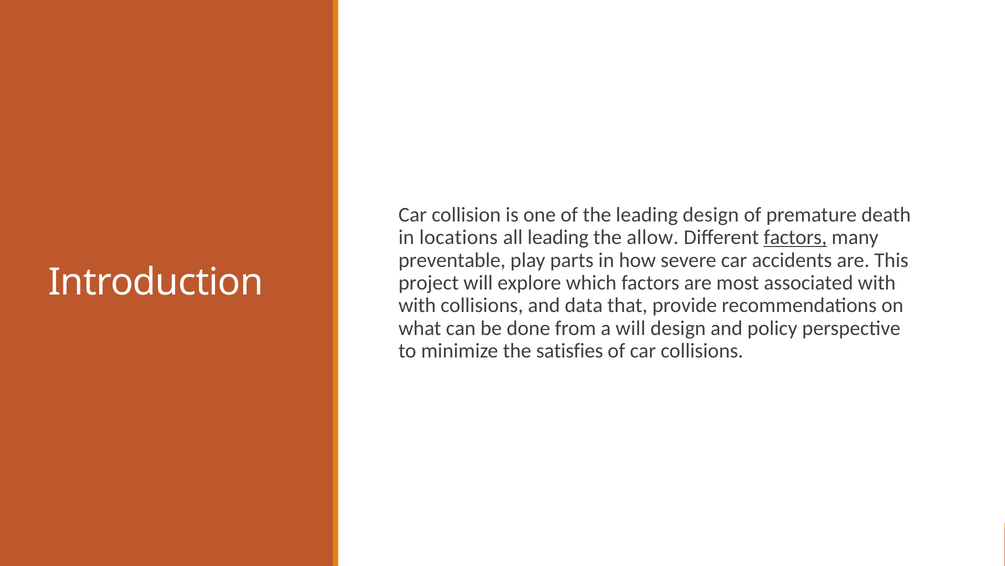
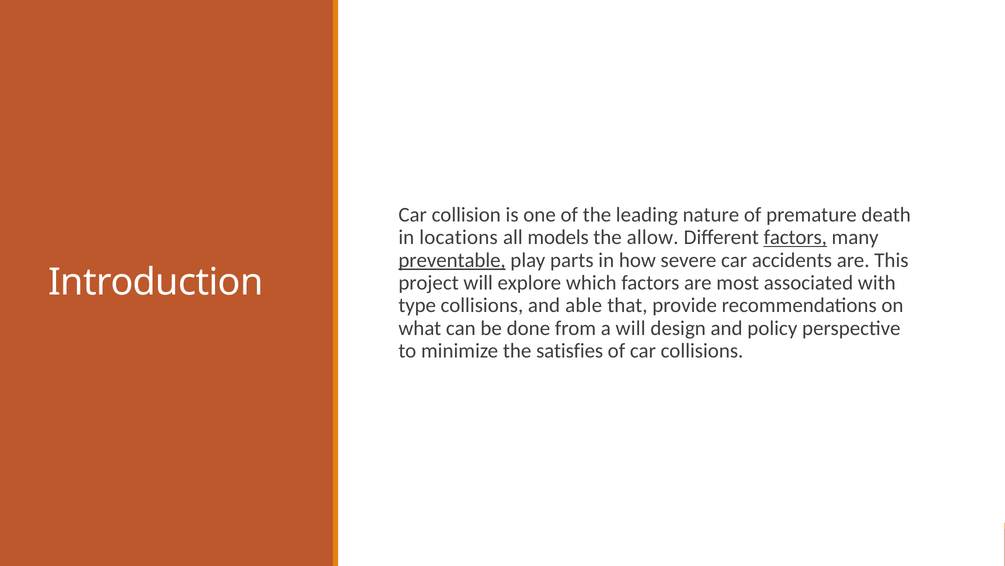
leading design: design -> nature
all leading: leading -> models
preventable underline: none -> present
with at (417, 305): with -> type
data: data -> able
